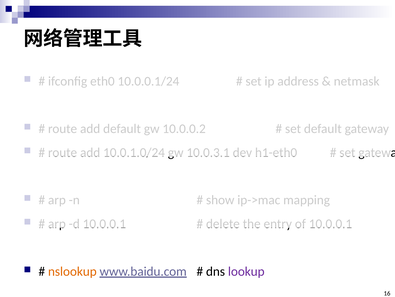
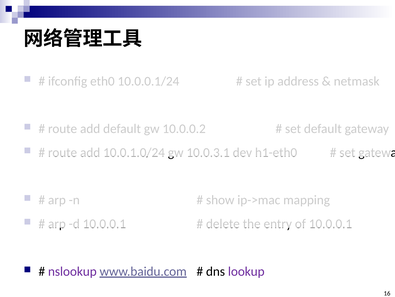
nslookup colour: orange -> purple
